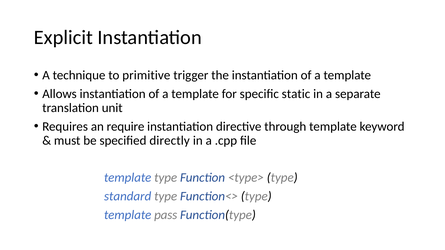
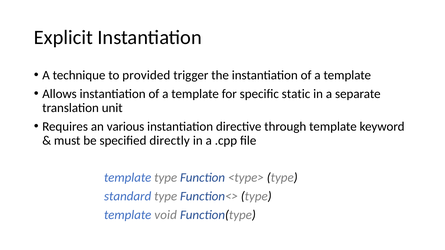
primitive: primitive -> provided
require: require -> various
pass: pass -> void
